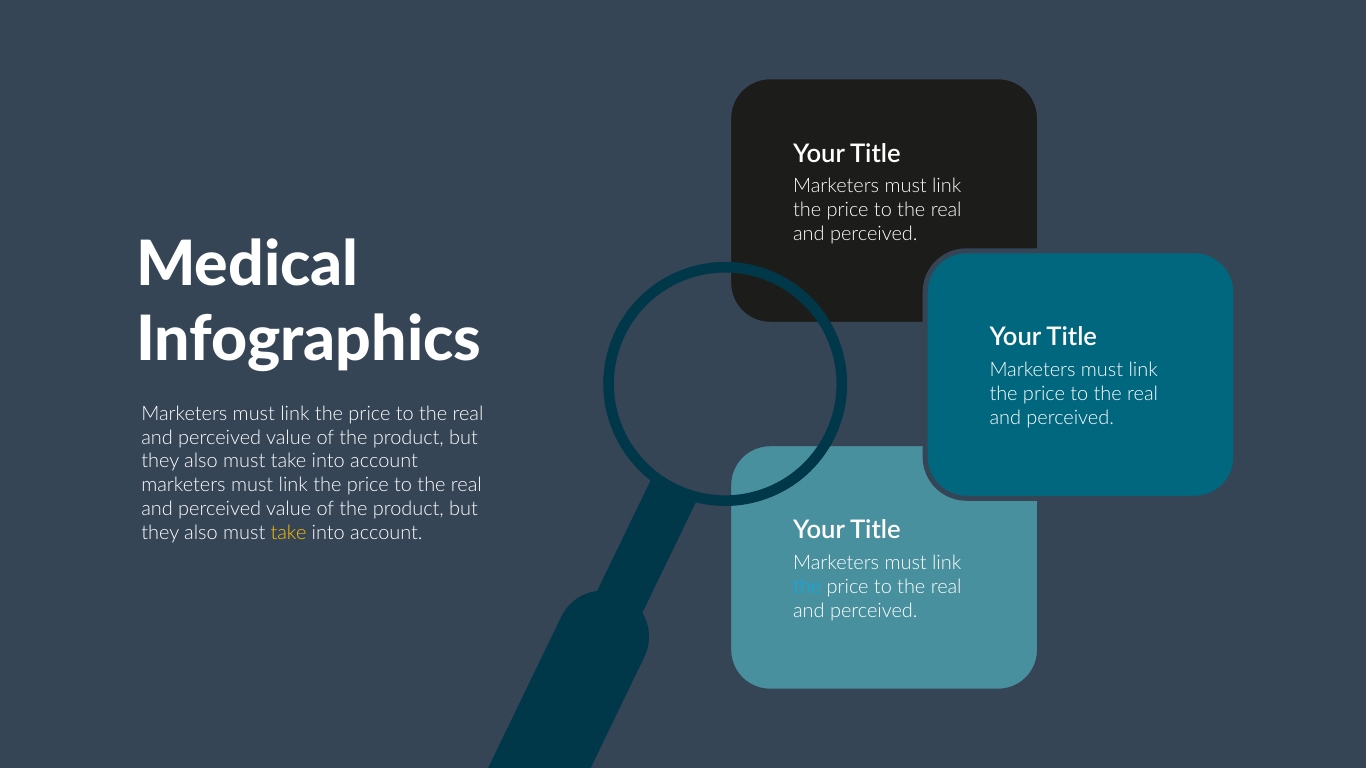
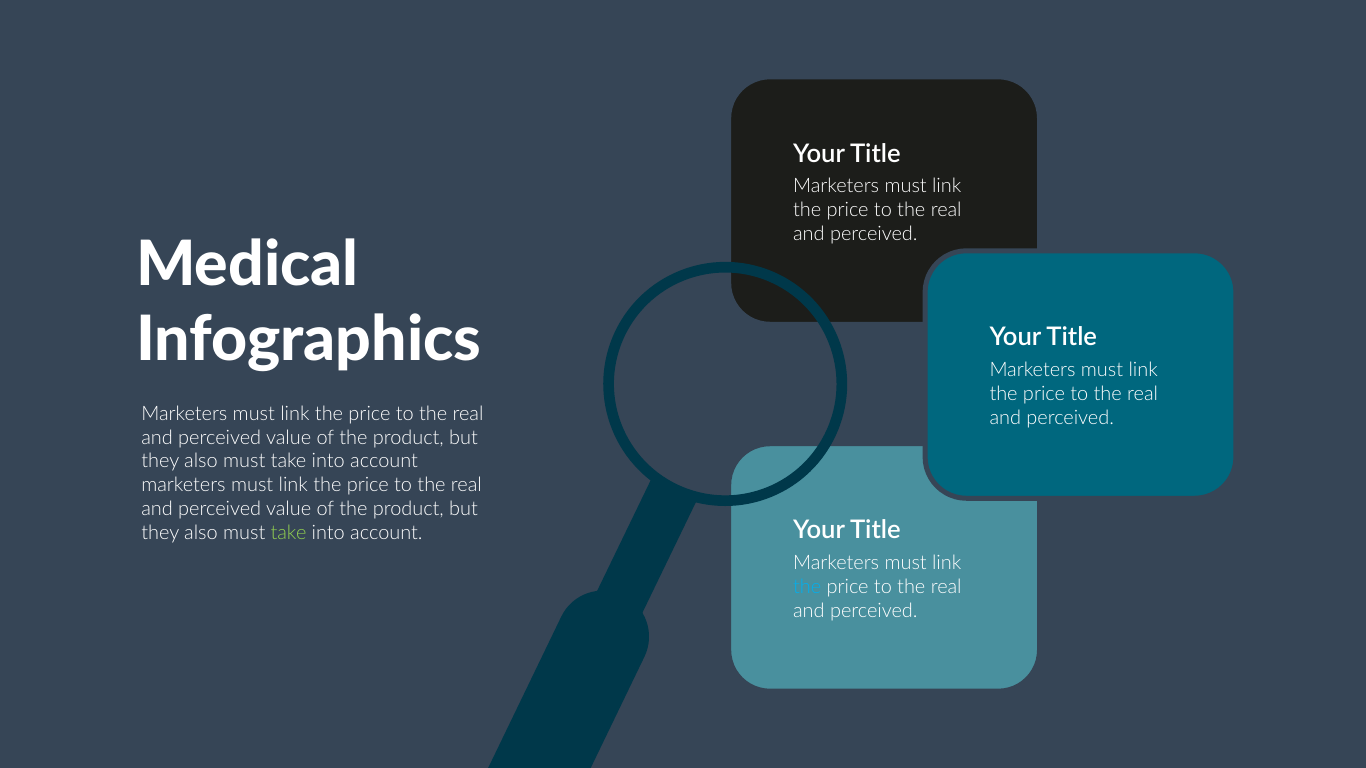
take at (289, 533) colour: yellow -> light green
